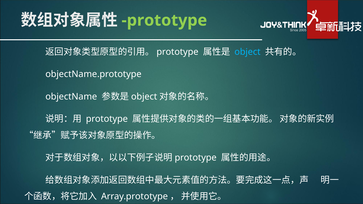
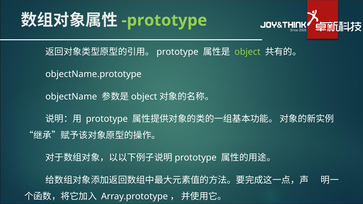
object colour: light blue -> light green
